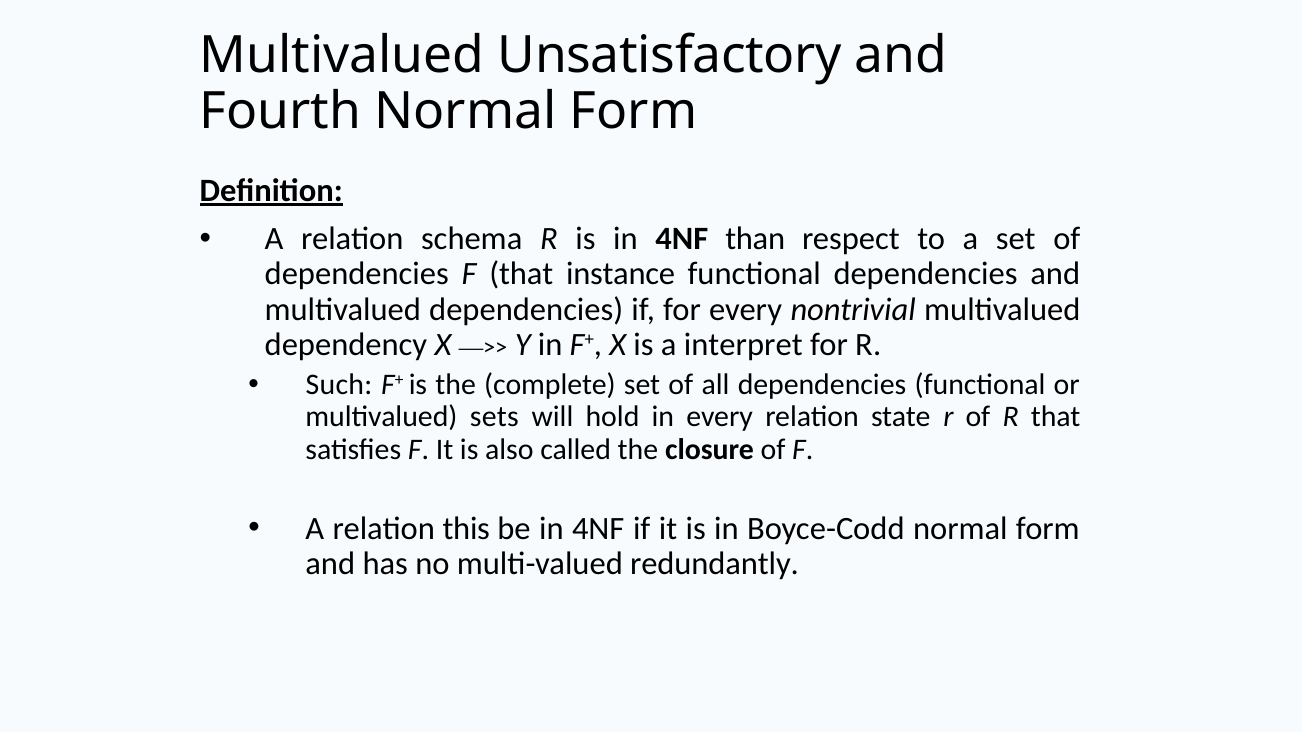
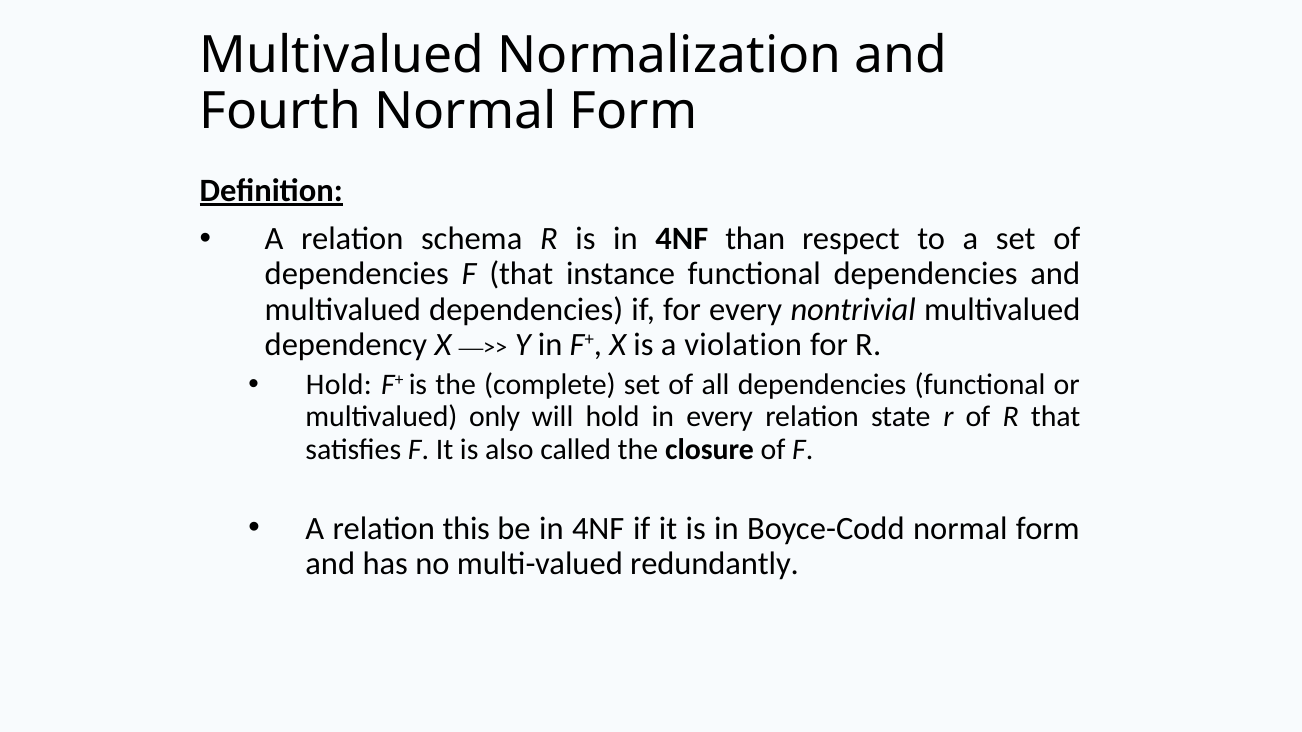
Unsatisfactory: Unsatisfactory -> Normalization
interpret: interpret -> violation
Such at (339, 385): Such -> Hold
sets: sets -> only
